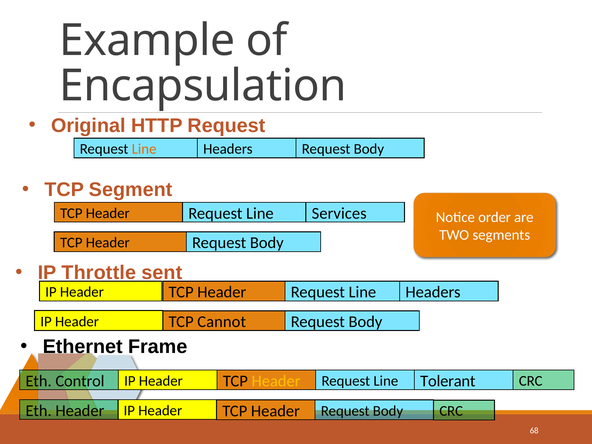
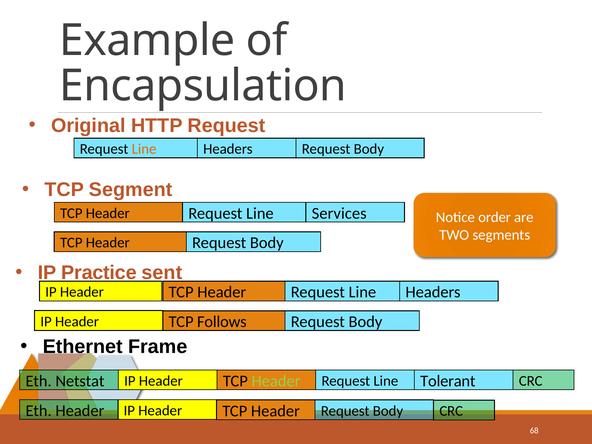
Throttle: Throttle -> Practice
Cannot: Cannot -> Follows
Control: Control -> Netstat
Header at (276, 381) colour: yellow -> light green
